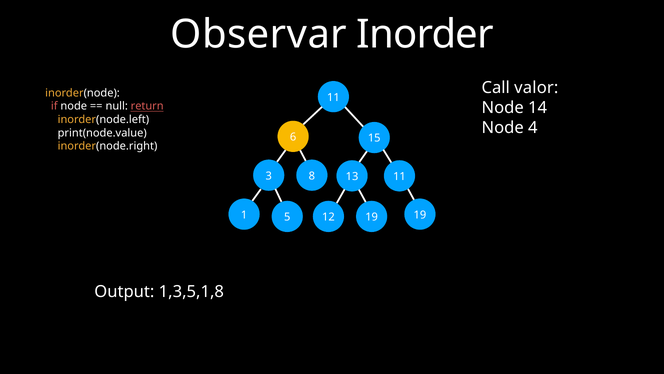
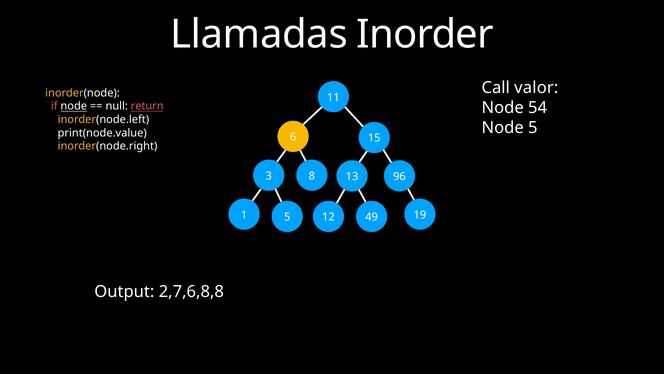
Observar: Observar -> Llamadas
14: 14 -> 54
node at (74, 106) underline: none -> present
Node 4: 4 -> 5
3 11: 11 -> 96
1 19: 19 -> 49
1,3,5,1,8: 1,3,5,1,8 -> 2,7,6,8,8
